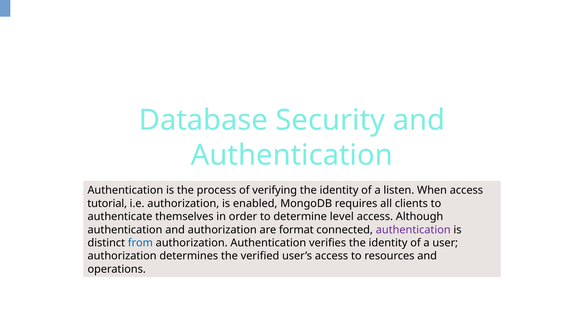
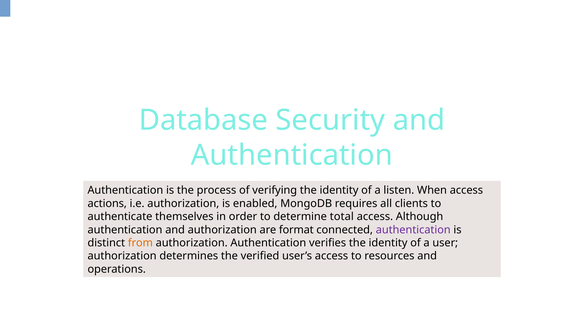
tutorial: tutorial -> actions
level: level -> total
from colour: blue -> orange
